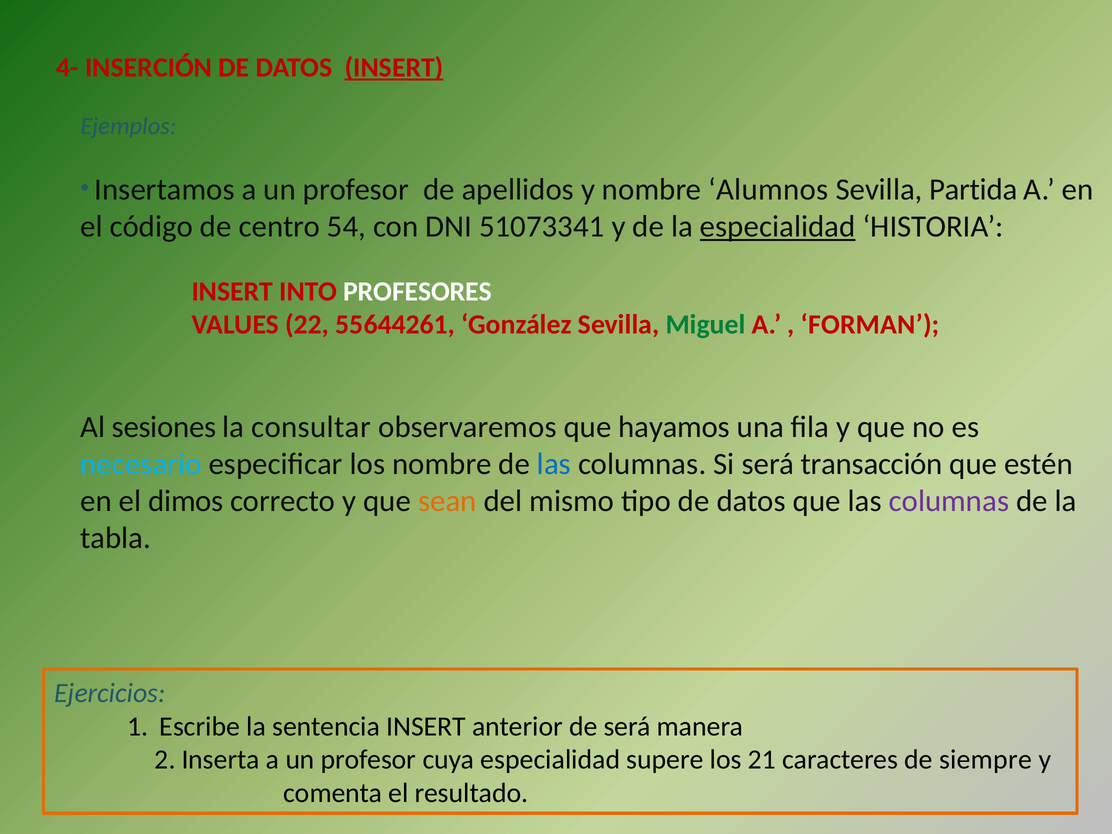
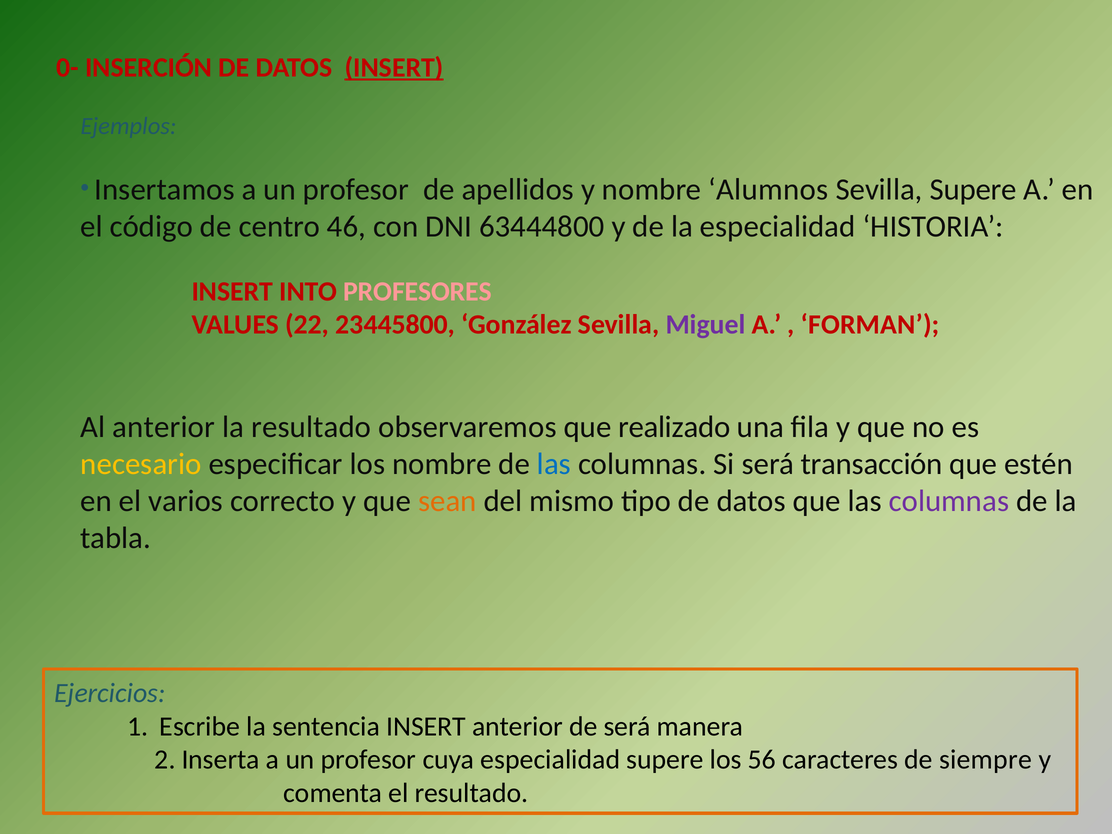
4-: 4- -> 0-
Sevilla Partida: Partida -> Supere
54: 54 -> 46
51073341: 51073341 -> 63444800
especialidad at (778, 227) underline: present -> none
PROFESORES colour: white -> pink
55644261: 55644261 -> 23445800
Miguel colour: green -> purple
Al sesiones: sesiones -> anterior
la consultar: consultar -> resultado
hayamos: hayamos -> realizado
necesario colour: light blue -> yellow
dimos: dimos -> varios
21: 21 -> 56
